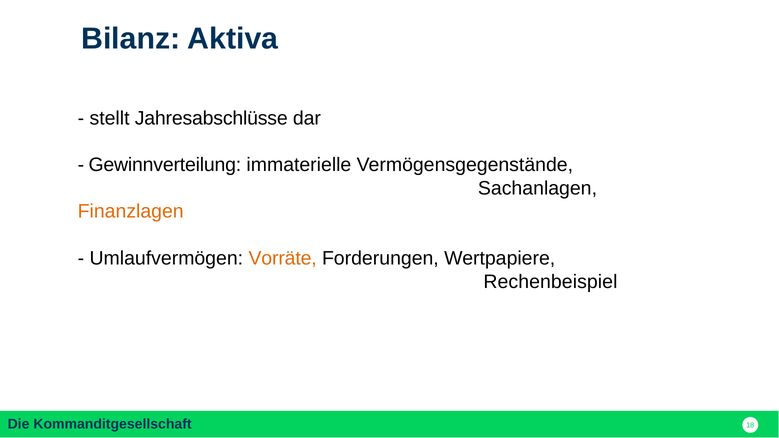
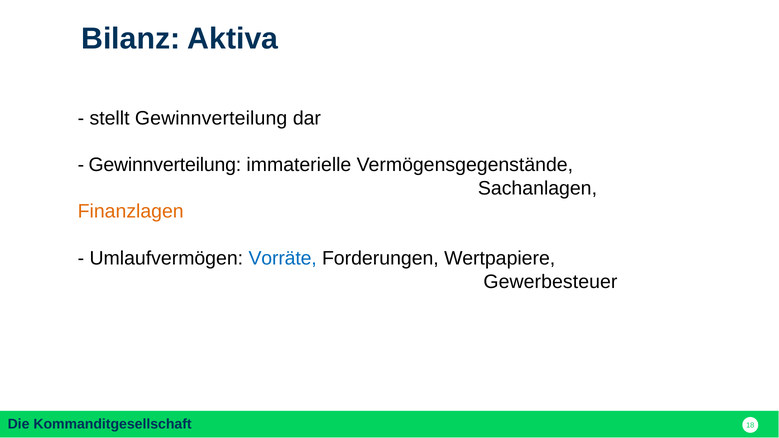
stellt Jahresabschlüsse: Jahresabschlüsse -> Gewinnverteilung
Vorräte colour: orange -> blue
Rechenbeispiel: Rechenbeispiel -> Gewerbesteuer
